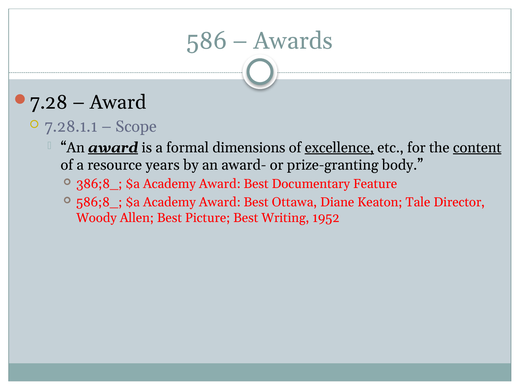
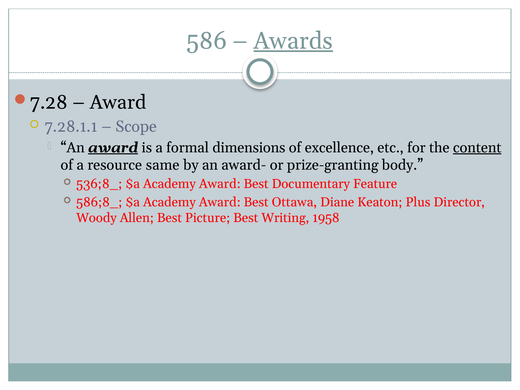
Awards underline: none -> present
excellence underline: present -> none
years: years -> same
386;8_: 386;8_ -> 536;8_
Tale: Tale -> Plus
1952: 1952 -> 1958
